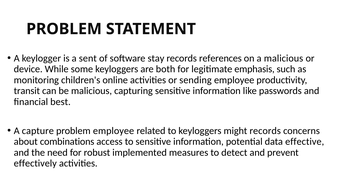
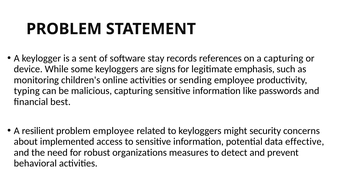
a malicious: malicious -> capturing
both: both -> signs
transit: transit -> typing
capture: capture -> resilient
might records: records -> security
combinations: combinations -> implemented
implemented: implemented -> organizations
effectively: effectively -> behavioral
